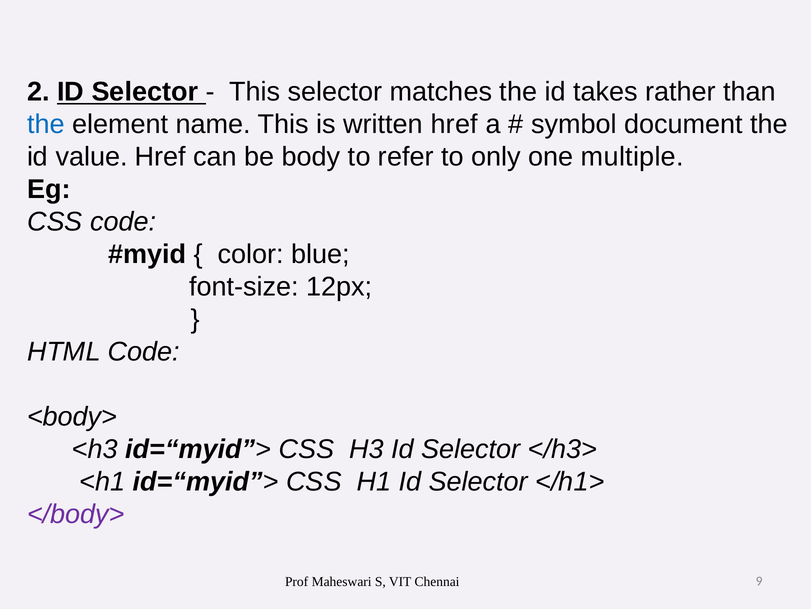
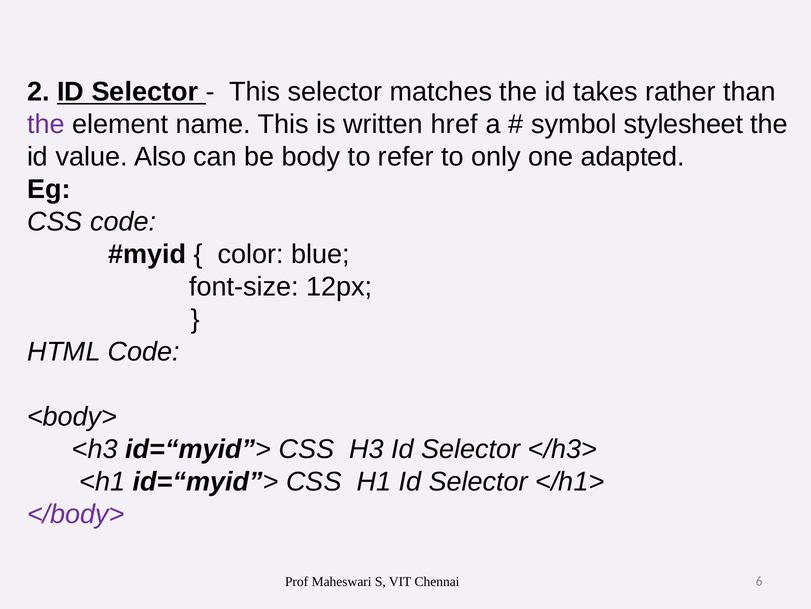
the at (46, 124) colour: blue -> purple
document: document -> stylesheet
value Href: Href -> Also
multiple: multiple -> adapted
9: 9 -> 6
